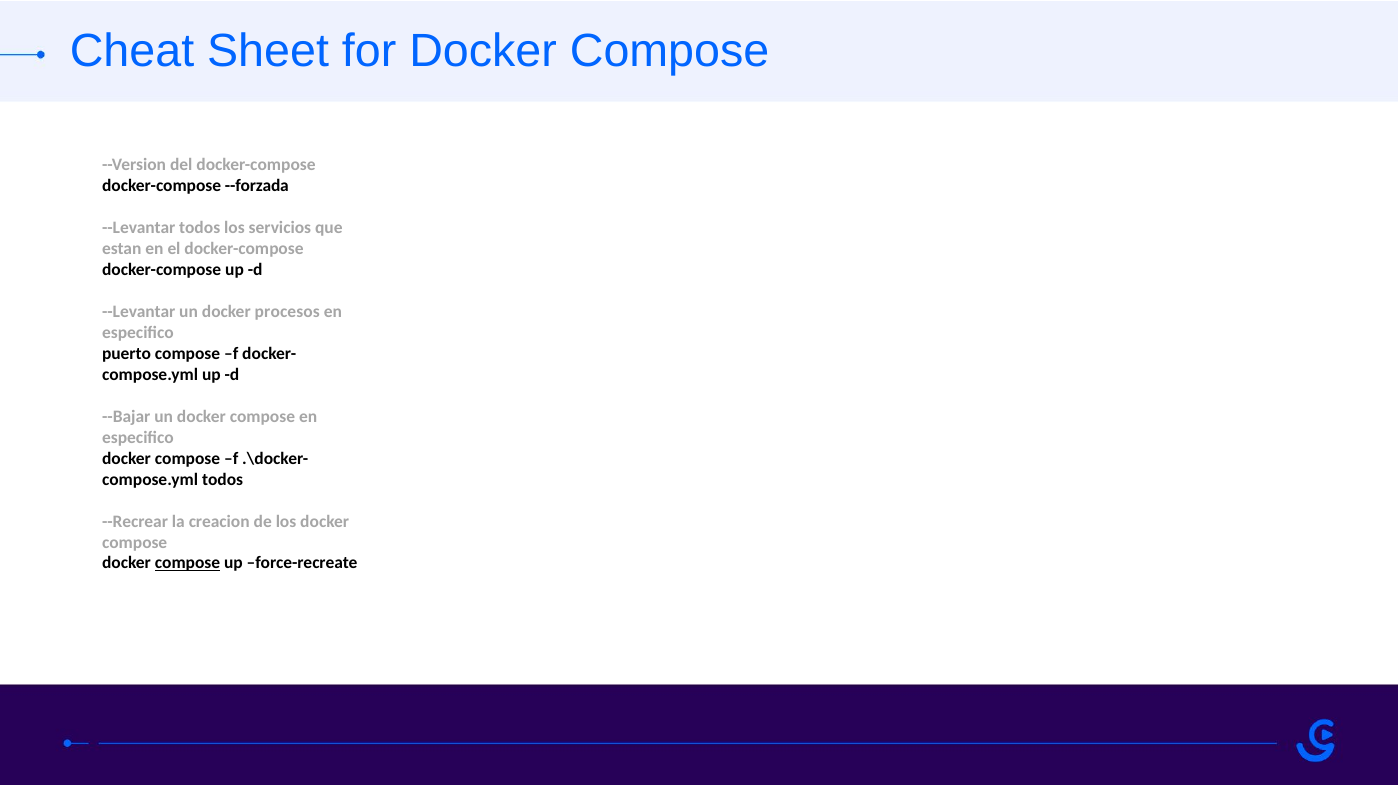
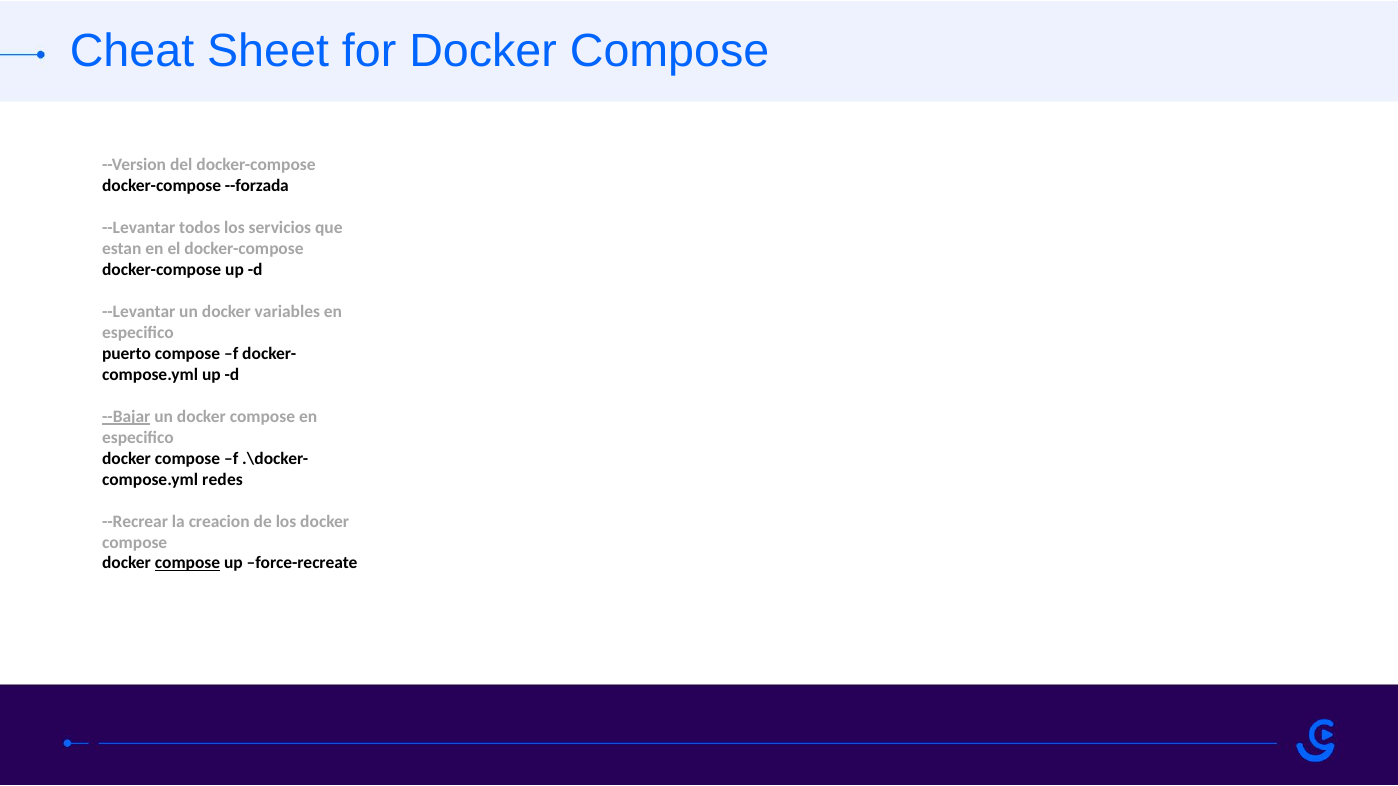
procesos: procesos -> variables
--Bajar underline: none -> present
todos at (223, 480): todos -> redes
